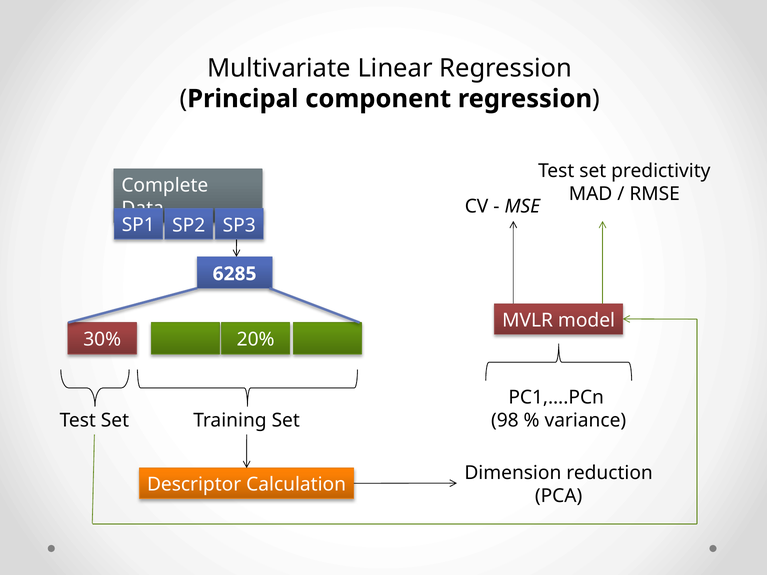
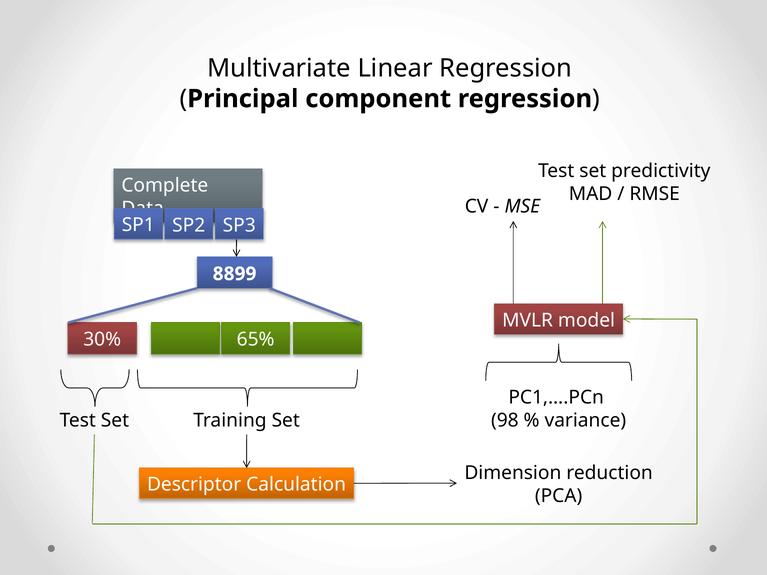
6285: 6285 -> 8899
20%: 20% -> 65%
